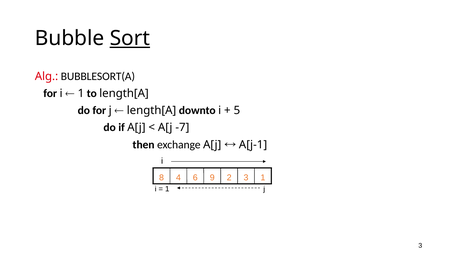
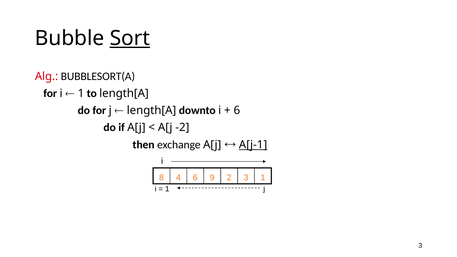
5 at (237, 110): 5 -> 6
-7: -7 -> -2
A[j-1 underline: none -> present
